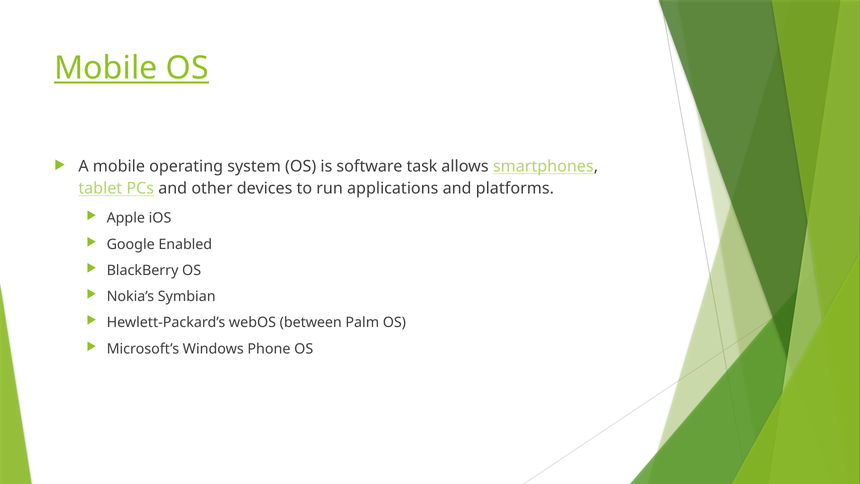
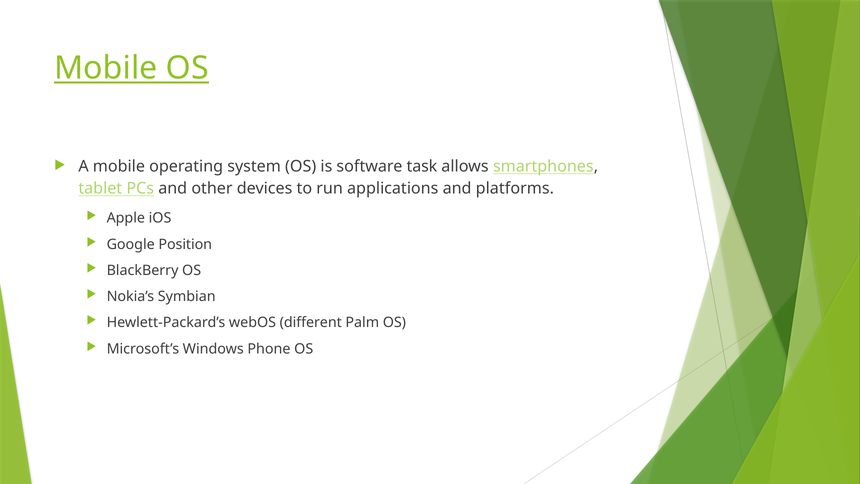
Enabled: Enabled -> Position
between: between -> different
